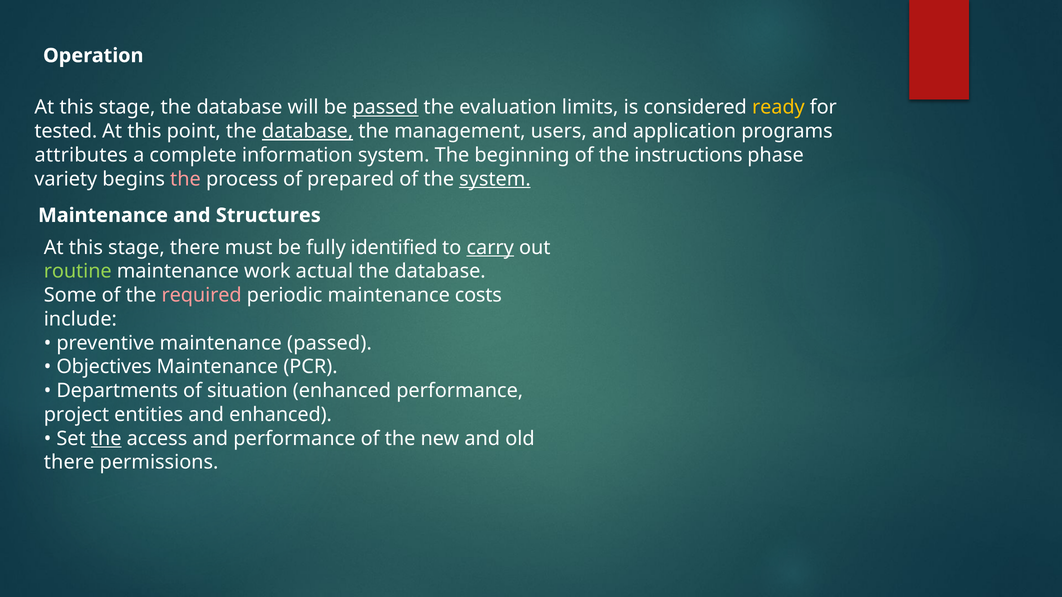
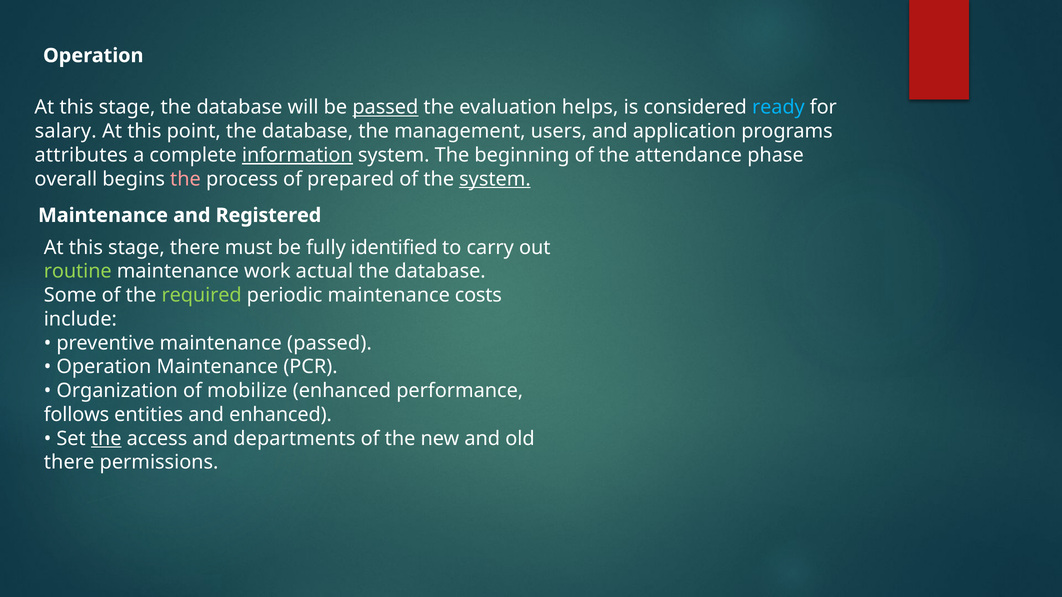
limits: limits -> helps
ready colour: yellow -> light blue
tested: tested -> salary
database at (307, 131) underline: present -> none
information underline: none -> present
instructions: instructions -> attendance
variety: variety -> overall
Structures: Structures -> Registered
carry underline: present -> none
required colour: pink -> light green
Objectives at (104, 367): Objectives -> Operation
Departments: Departments -> Organization
situation: situation -> mobilize
project: project -> follows
and performance: performance -> departments
